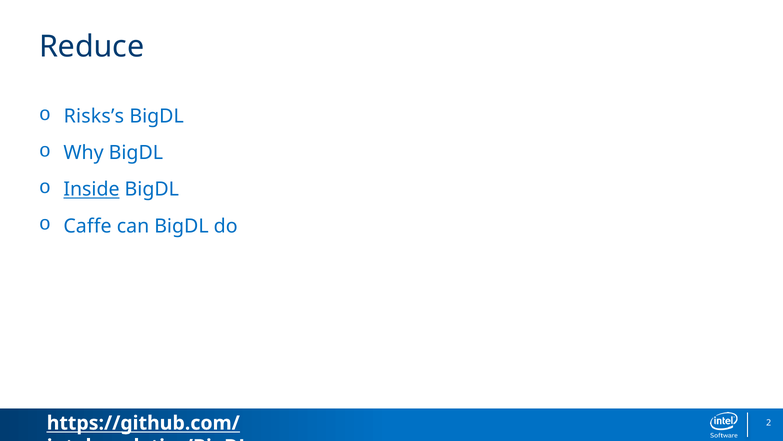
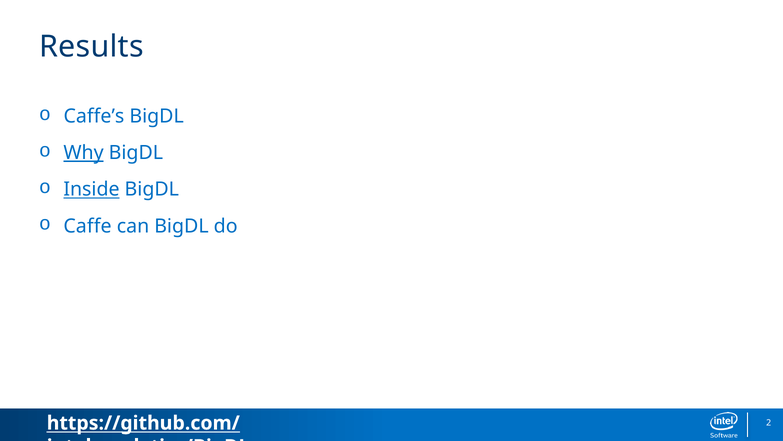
Reduce: Reduce -> Results
Risks’s: Risks’s -> Caffe’s
Why underline: none -> present
